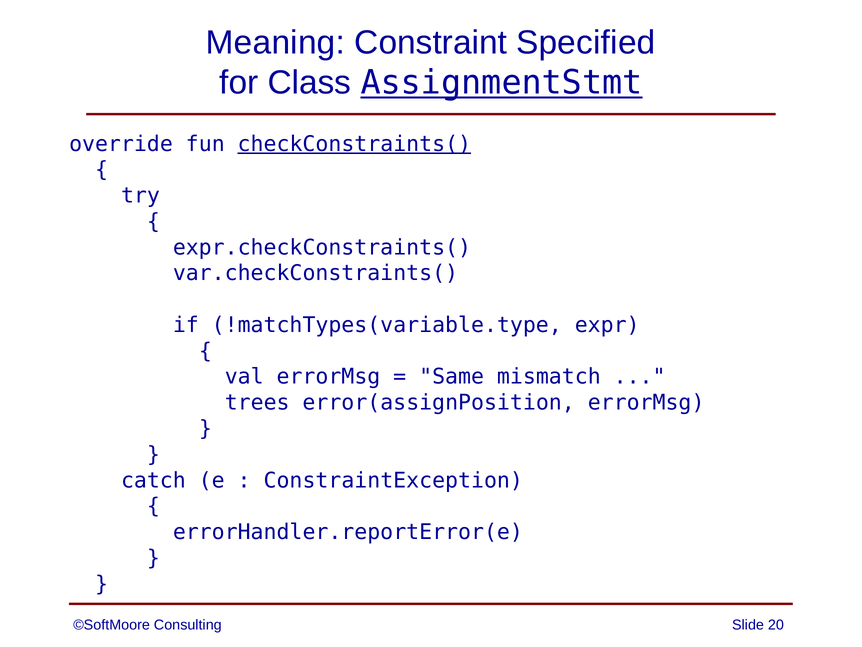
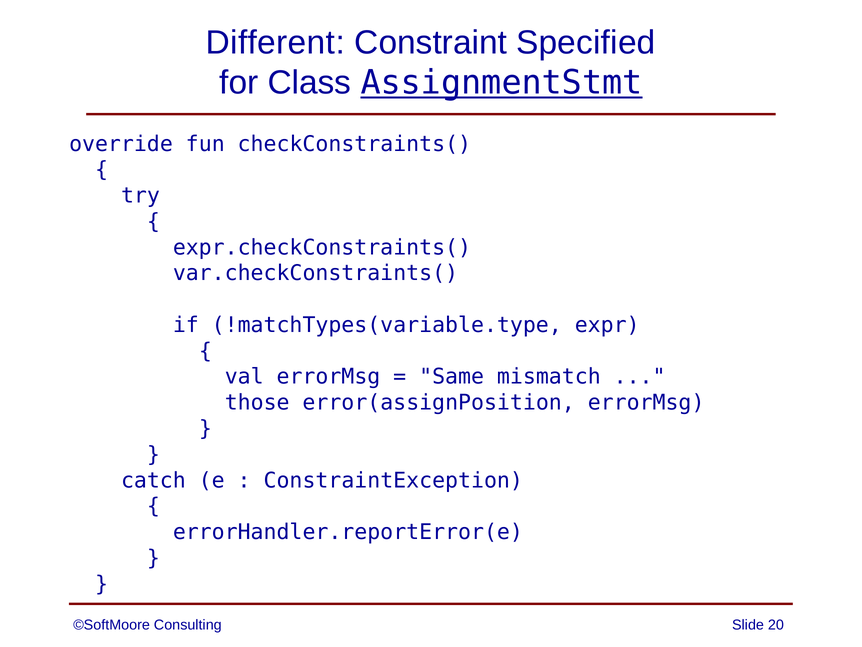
Meaning: Meaning -> Different
checkConstraints( underline: present -> none
trees: trees -> those
